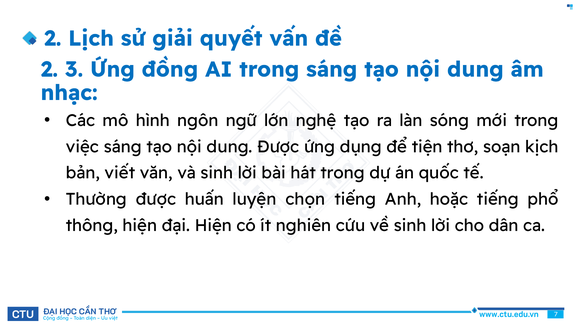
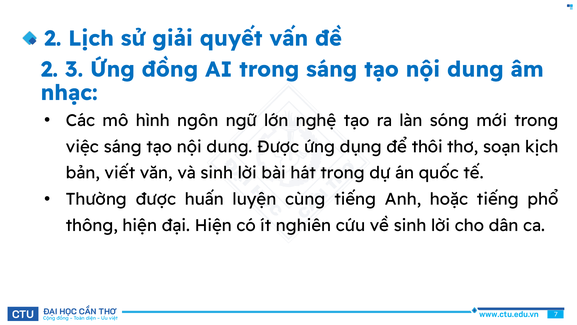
tiện: tiện -> thôi
chọn: chọn -> cùng
